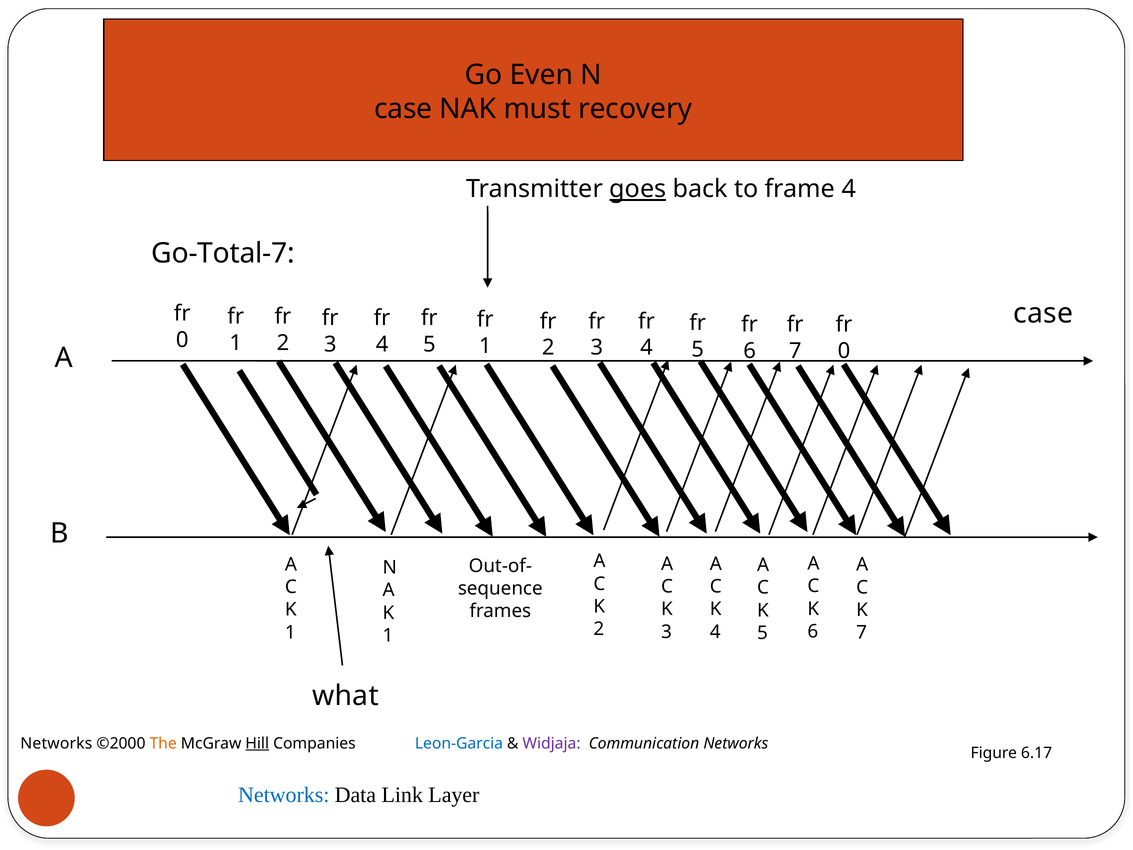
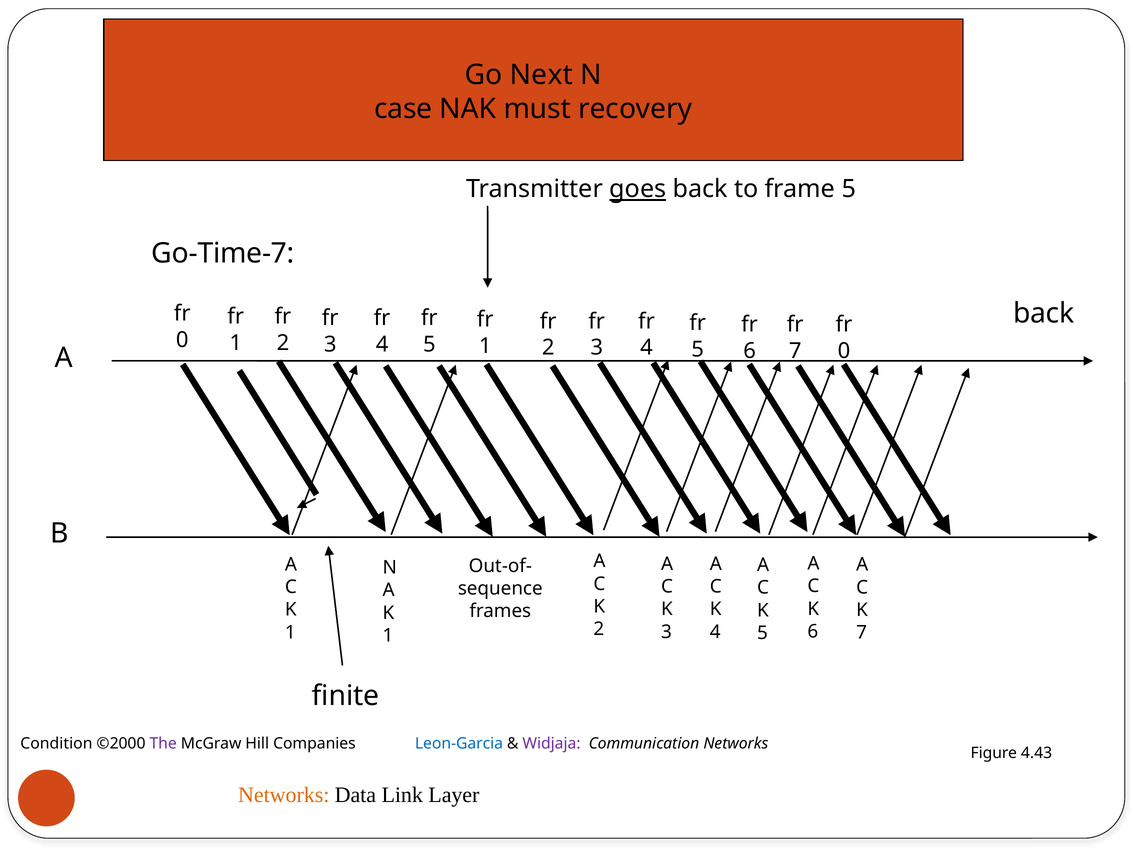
Even: Even -> Next
frame 4: 4 -> 5
Go-Total-7: Go-Total-7 -> Go-Time-7
case at (1043, 313): case -> back
what: what -> finite
Networks at (56, 743): Networks -> Condition
The colour: orange -> purple
Hill underline: present -> none
6.17: 6.17 -> 4.43
Networks at (284, 795) colour: blue -> orange
